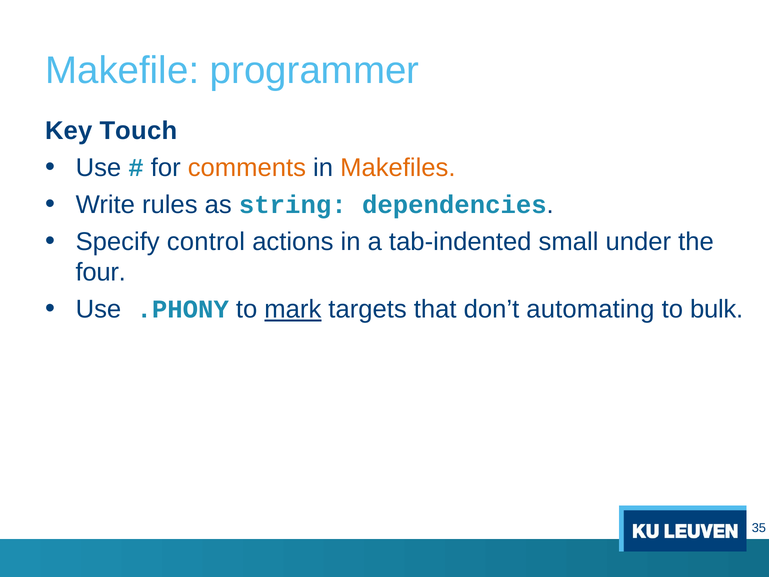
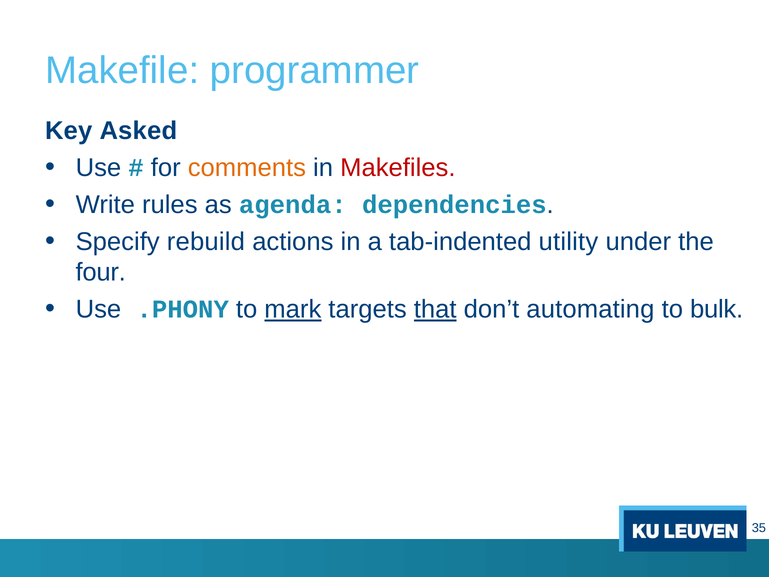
Touch: Touch -> Asked
Makefiles colour: orange -> red
string: string -> agenda
control: control -> rebuild
small: small -> utility
that underline: none -> present
